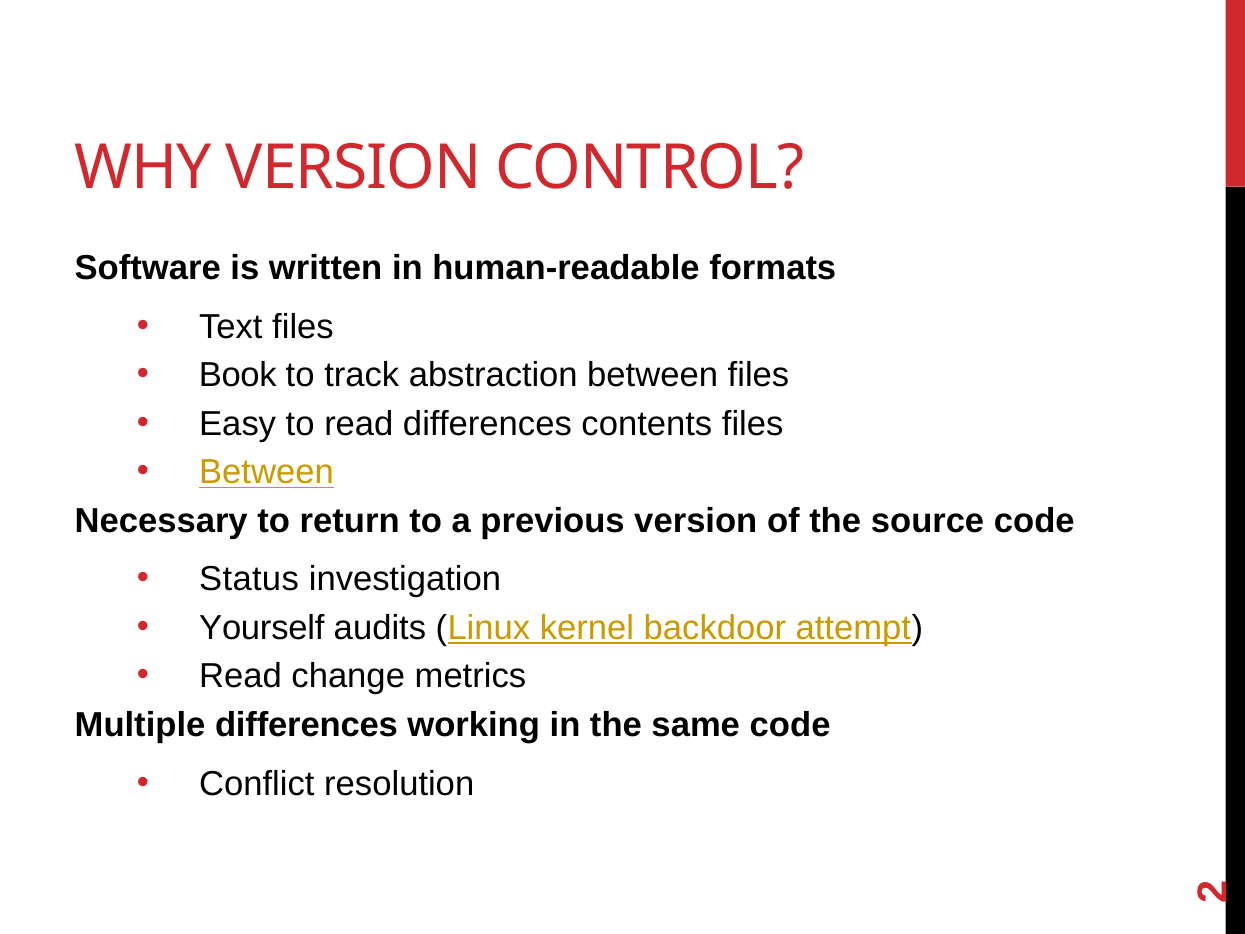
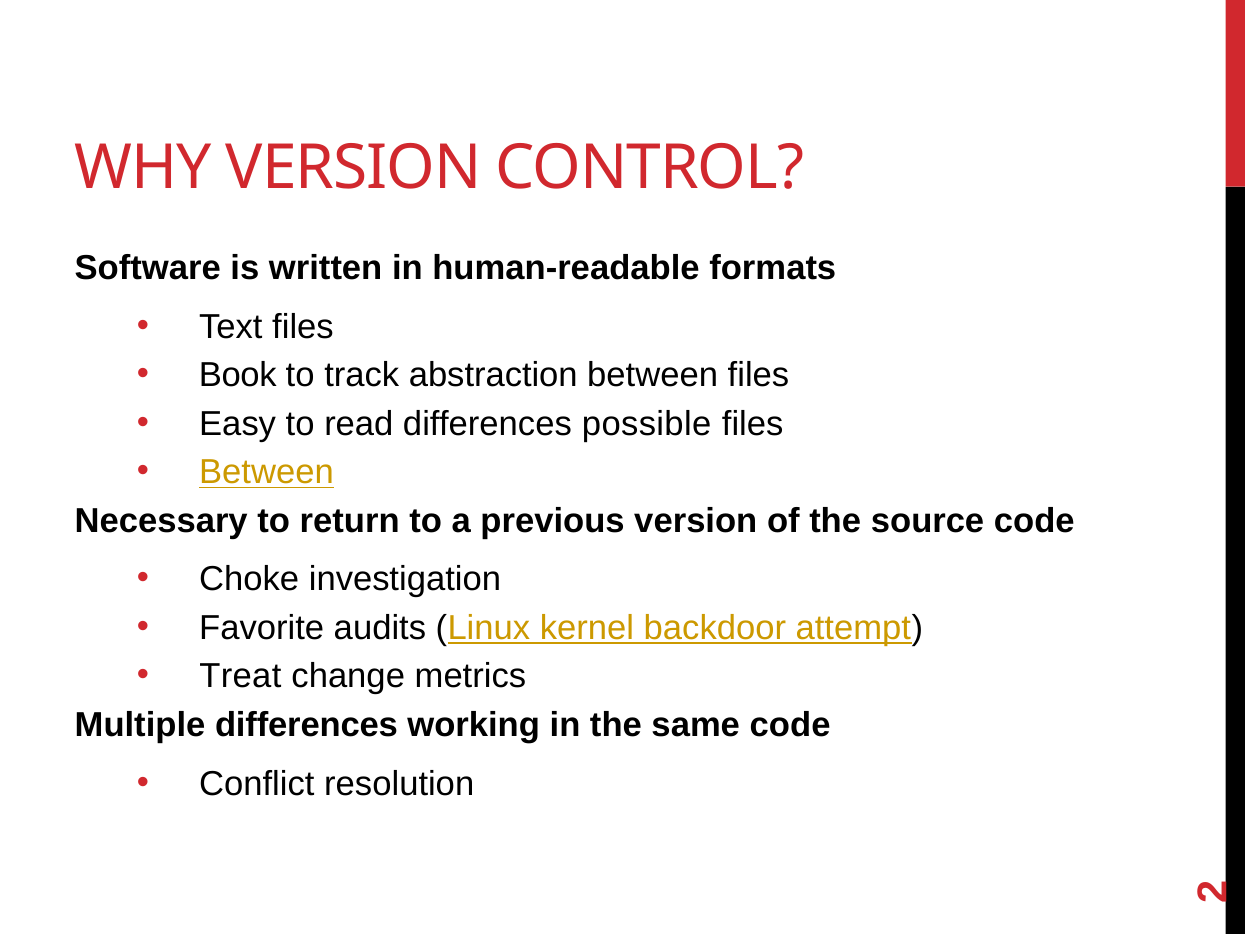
contents: contents -> possible
Status: Status -> Choke
Yourself: Yourself -> Favorite
Read at (241, 676): Read -> Treat
